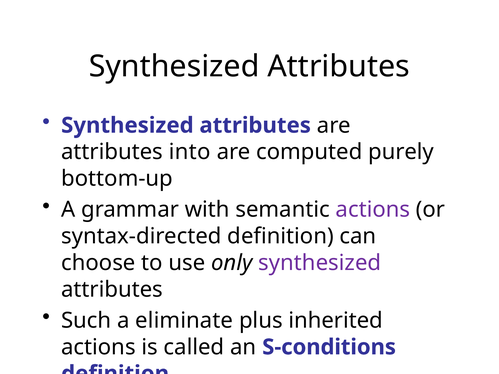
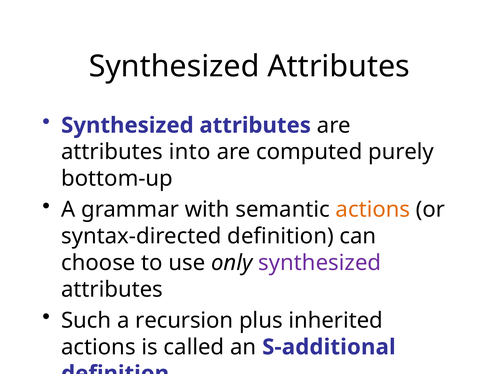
actions at (373, 210) colour: purple -> orange
eliminate: eliminate -> recursion
S-conditions: S-conditions -> S-additional
